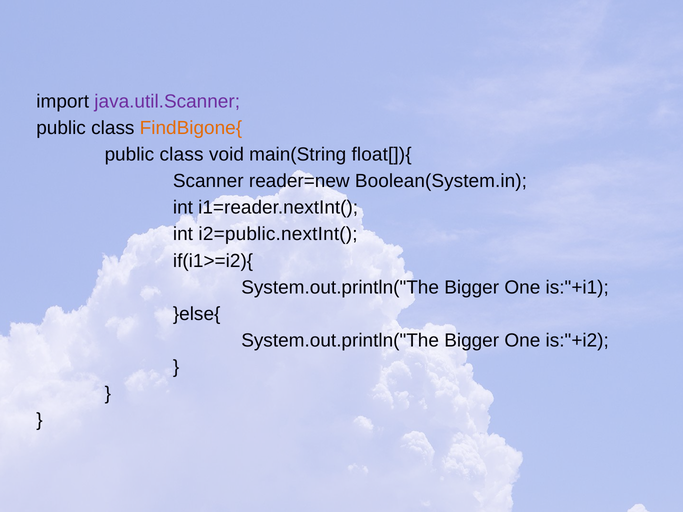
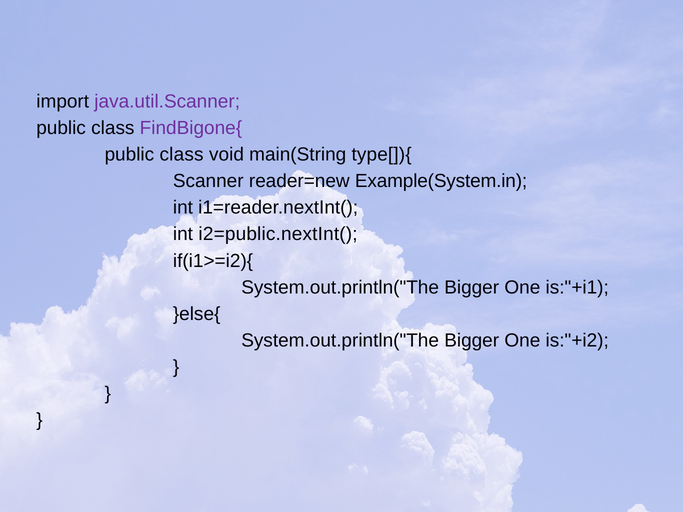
FindBigone{ colour: orange -> purple
float[]){: float[]){ -> type[]){
Boolean(System.in: Boolean(System.in -> Example(System.in
